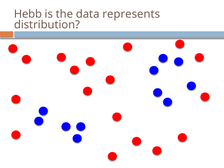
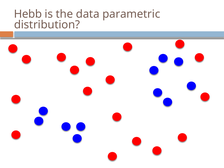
represents: represents -> parametric
